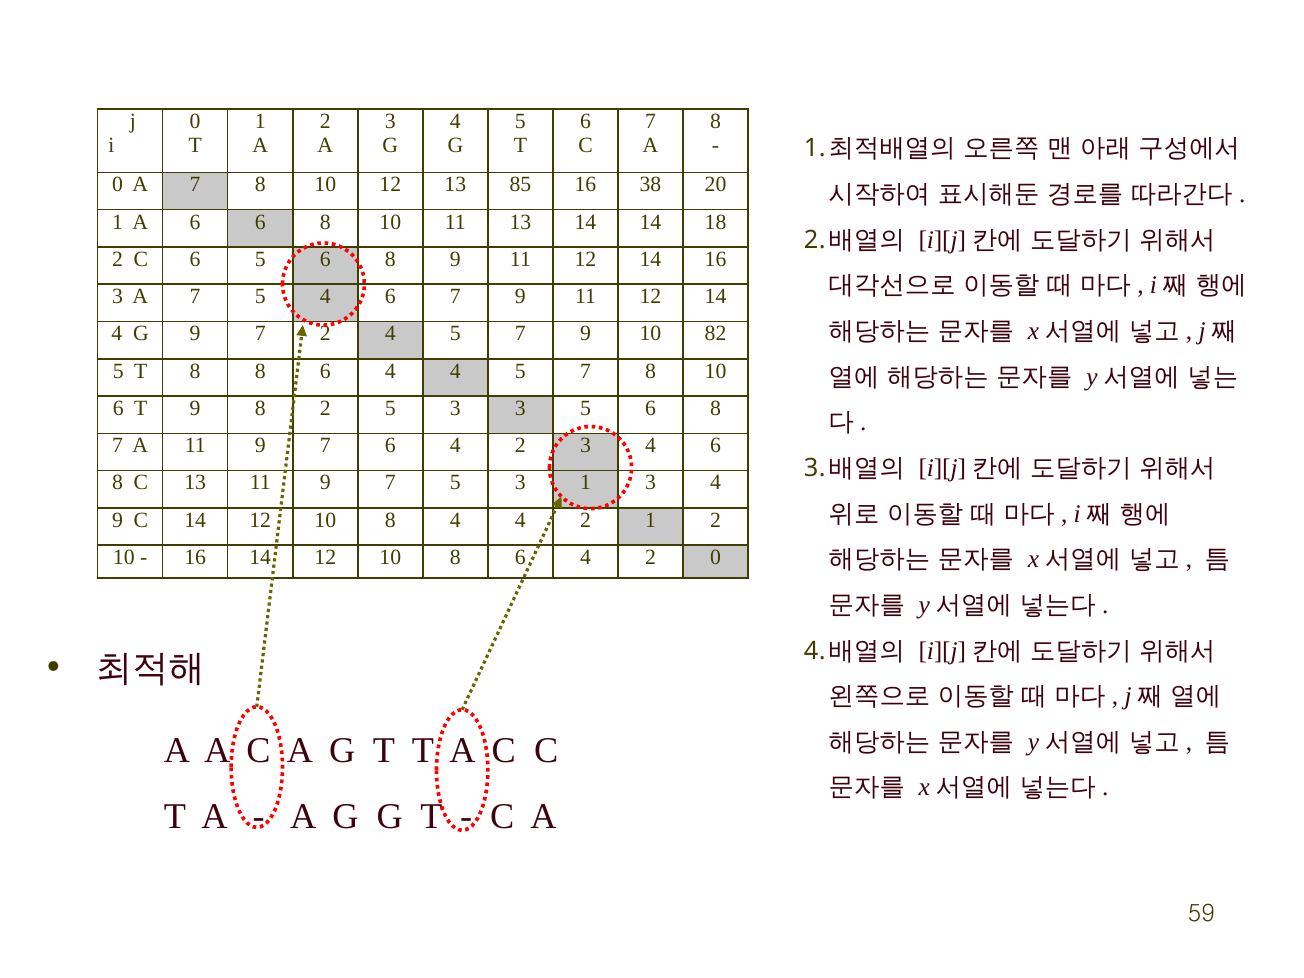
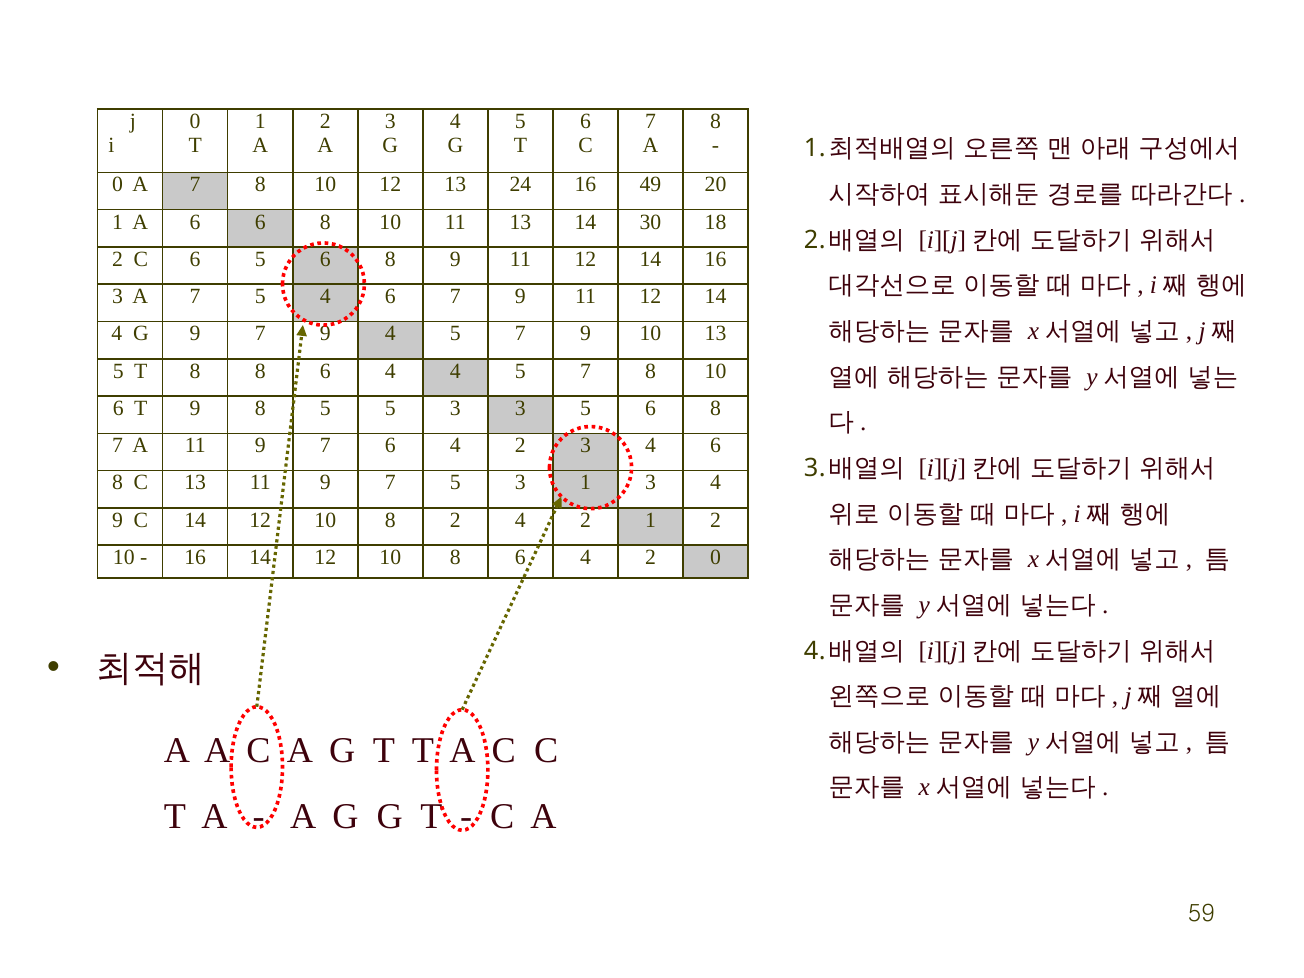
85: 85 -> 24
38: 38 -> 49
14 14: 14 -> 30
9 7 2: 2 -> 9
10 82: 82 -> 13
8 2: 2 -> 5
8 4: 4 -> 2
